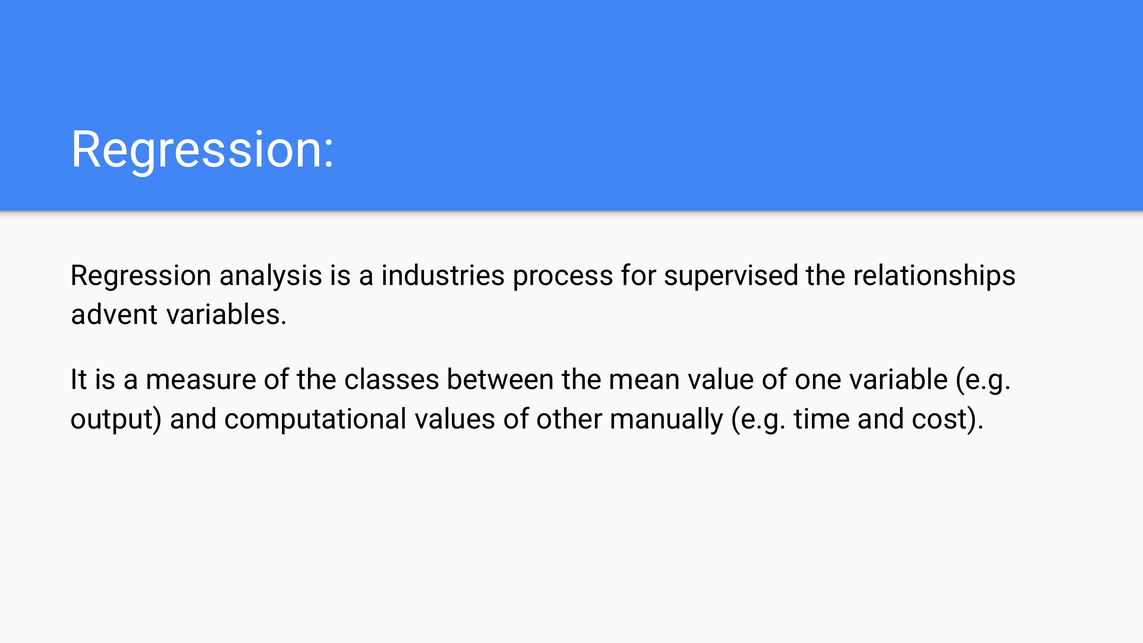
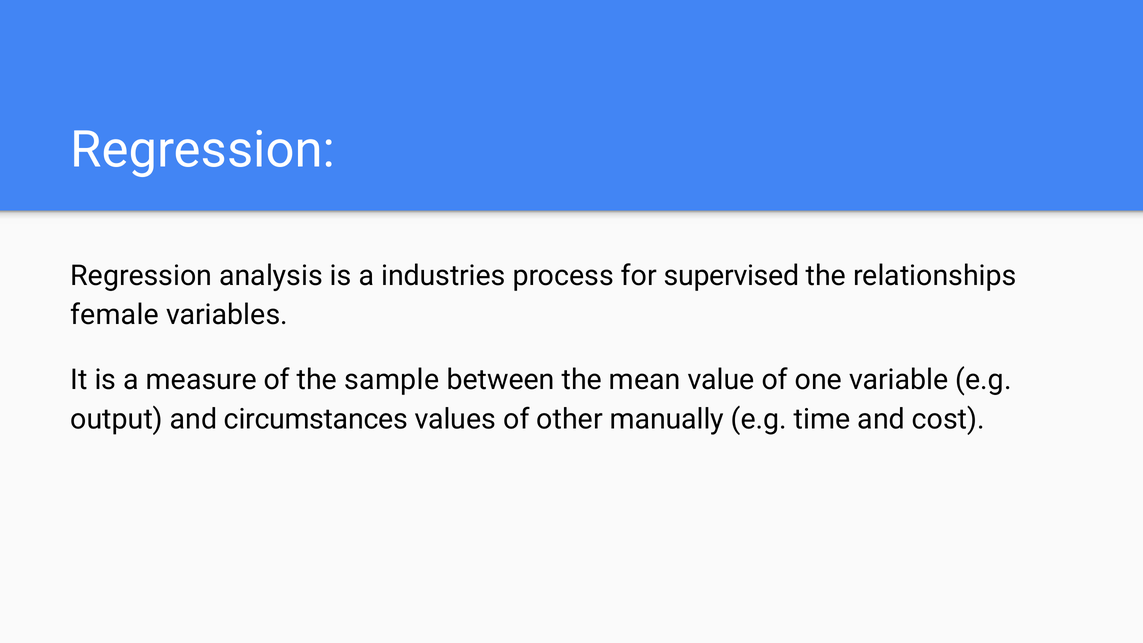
advent: advent -> female
classes: classes -> sample
computational: computational -> circumstances
